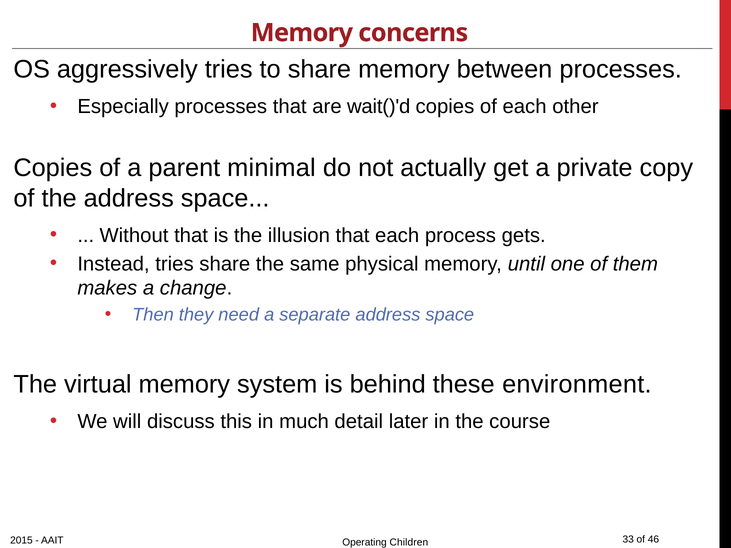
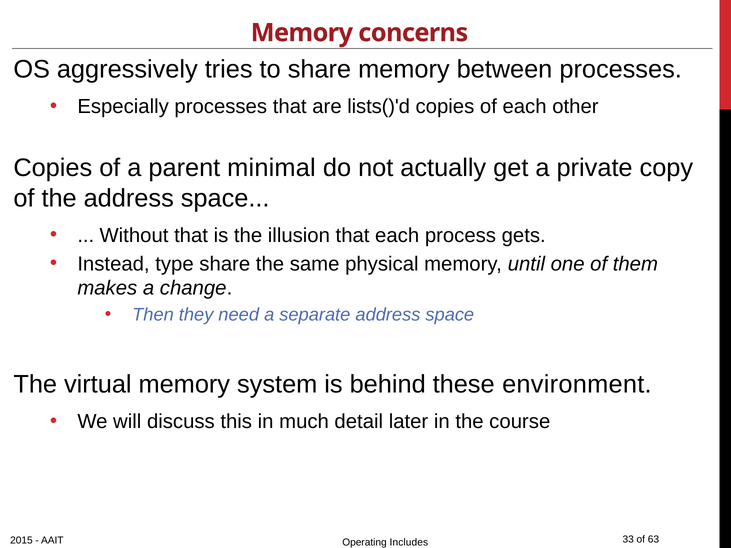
wait()'d: wait()'d -> lists()'d
Instead tries: tries -> type
46: 46 -> 63
Children: Children -> Includes
